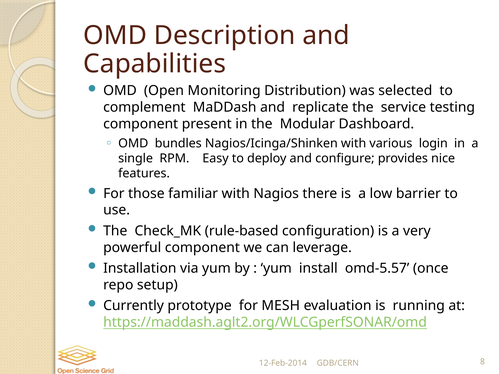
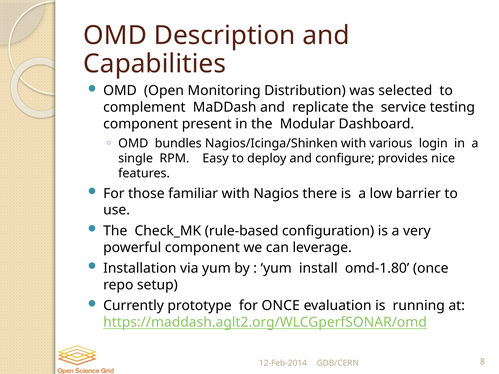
omd-5.57: omd-5.57 -> omd-1.80
for MESH: MESH -> ONCE
